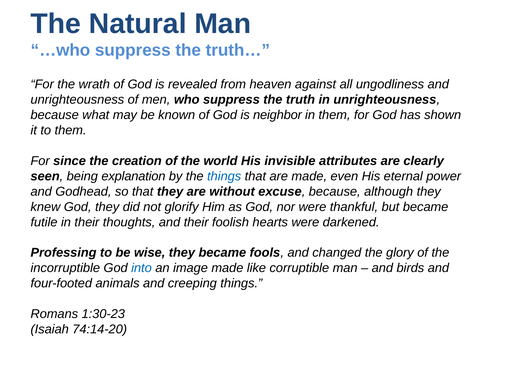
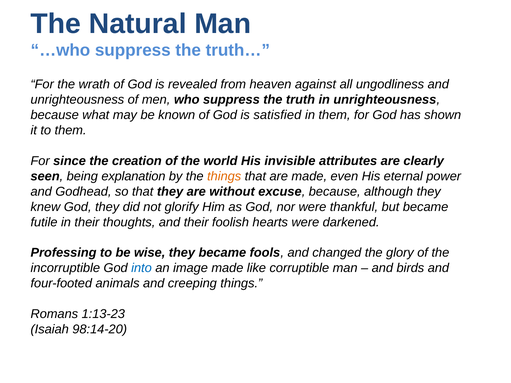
neighbor: neighbor -> satisfied
things at (224, 176) colour: blue -> orange
1:30-23: 1:30-23 -> 1:13-23
74:14-20: 74:14-20 -> 98:14-20
